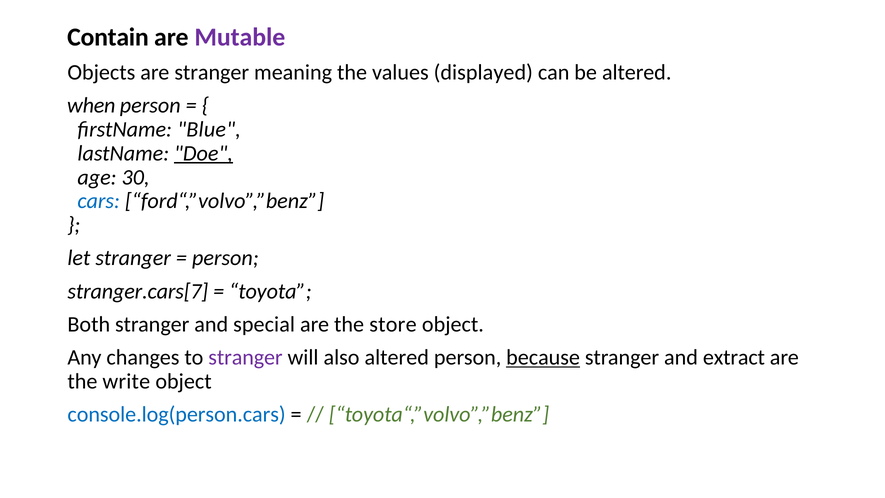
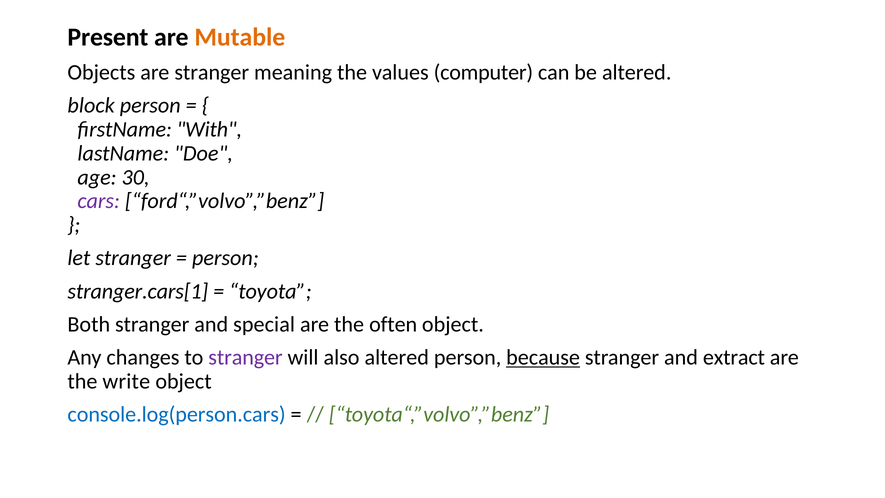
Contain: Contain -> Present
Mutable colour: purple -> orange
displayed: displayed -> computer
when: when -> block
Blue: Blue -> With
Doe underline: present -> none
cars colour: blue -> purple
stranger.cars[7: stranger.cars[7 -> stranger.cars[1
store: store -> often
